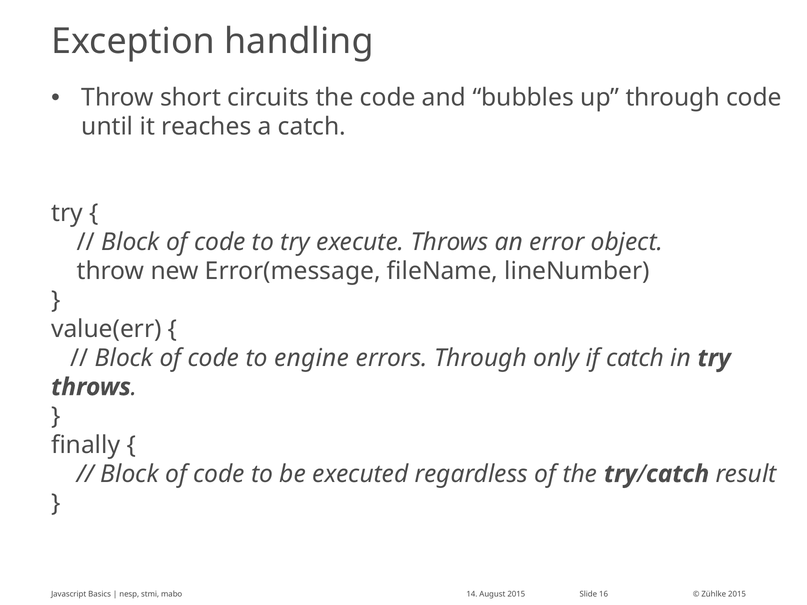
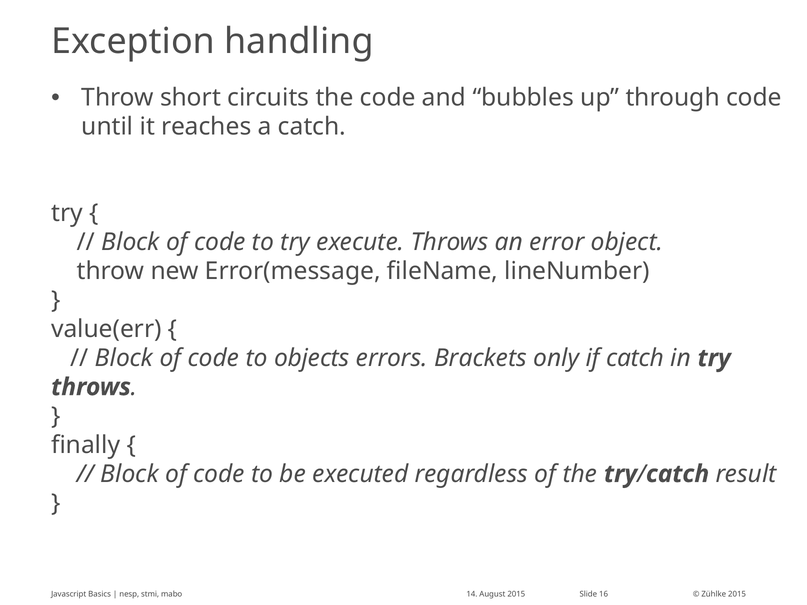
engine: engine -> objects
errors Through: Through -> Brackets
